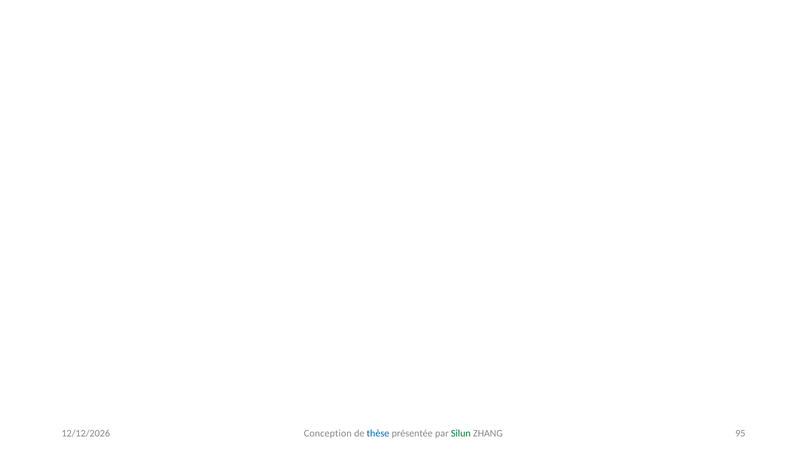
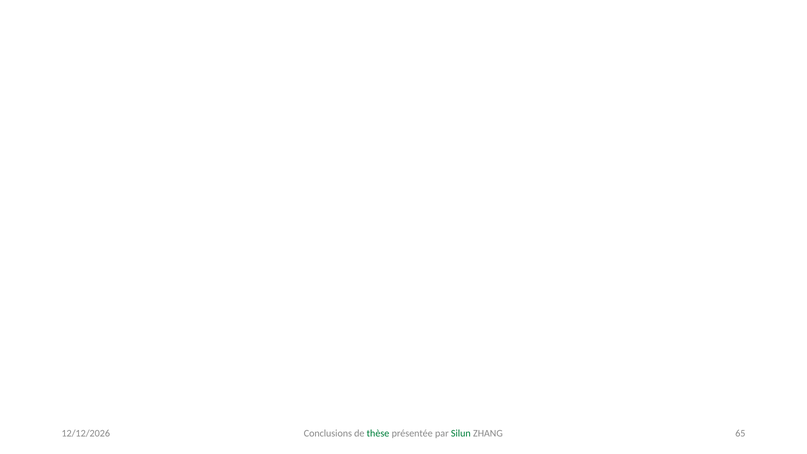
Conception: Conception -> Conclusions
thèse colour: blue -> green
95: 95 -> 65
